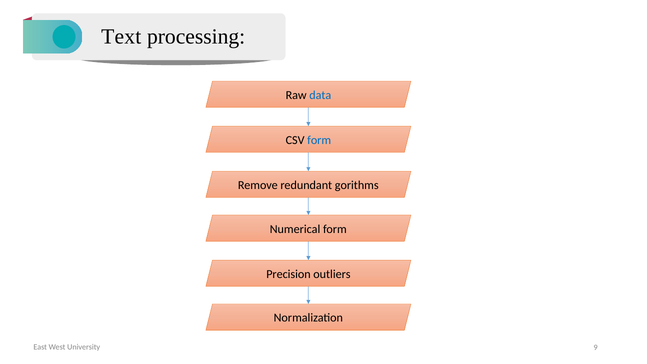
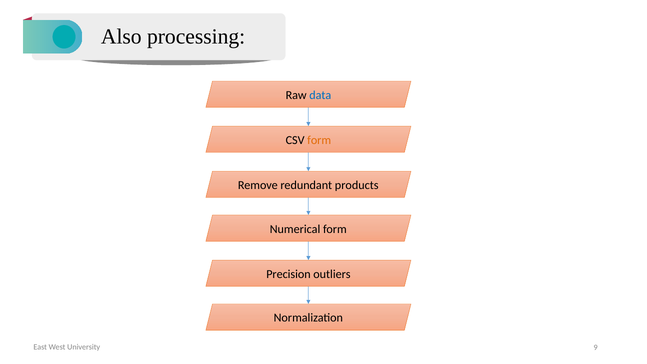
Text: Text -> Also
form at (319, 140) colour: blue -> orange
gorithms: gorithms -> products
